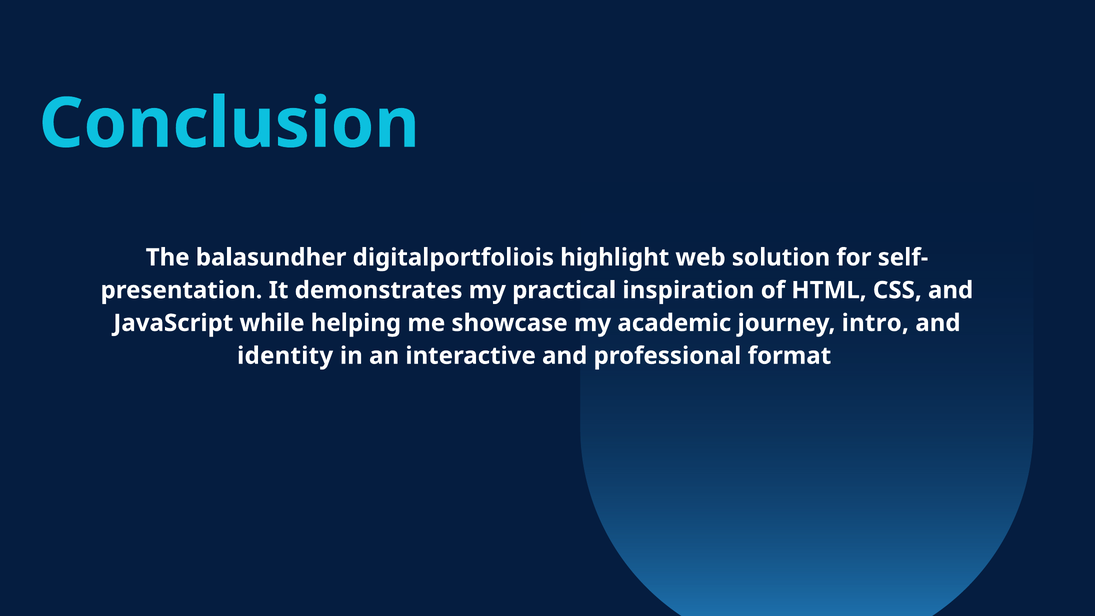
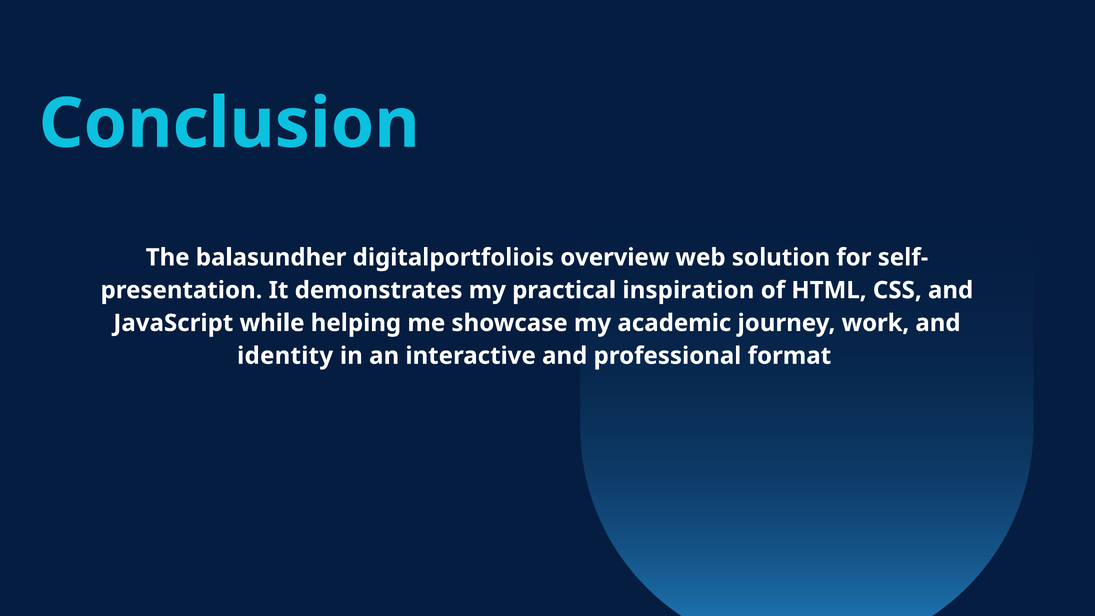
highlight: highlight -> overview
intro: intro -> work
